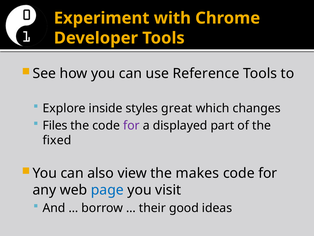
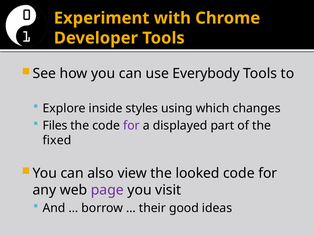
Reference: Reference -> Everybody
great: great -> using
makes: makes -> looked
page colour: blue -> purple
